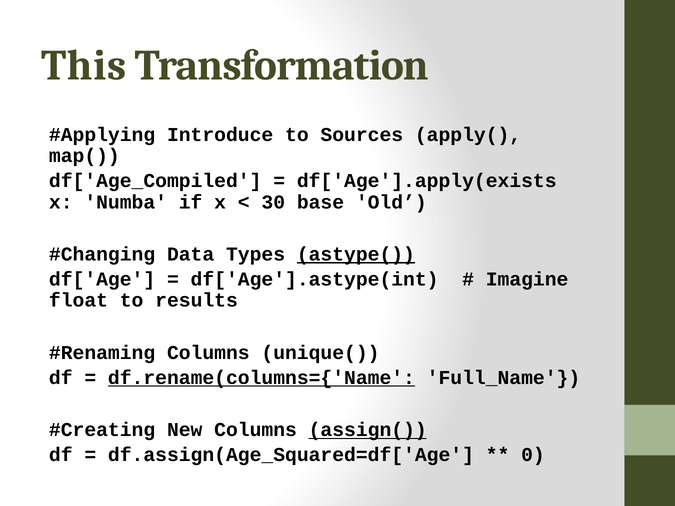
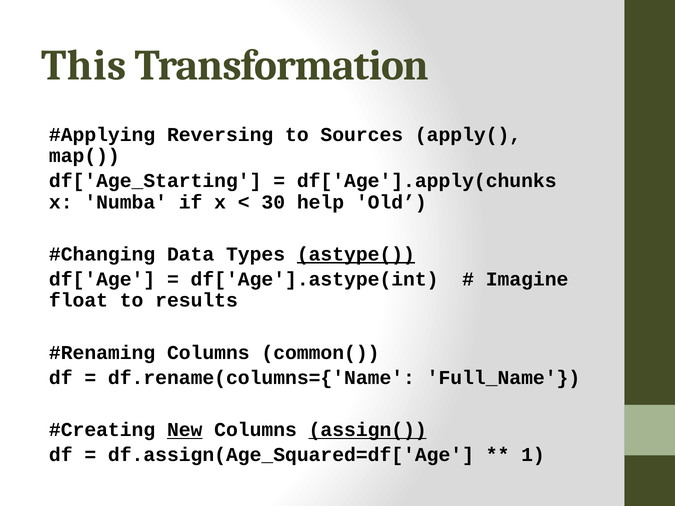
Introduce: Introduce -> Reversing
df['Age_Compiled: df['Age_Compiled -> df['Age_Starting
df['Age'].apply(exists: df['Age'].apply(exists -> df['Age'].apply(chunks
base: base -> help
unique(: unique( -> common(
df.rename(columns={'Name underline: present -> none
New underline: none -> present
0: 0 -> 1
